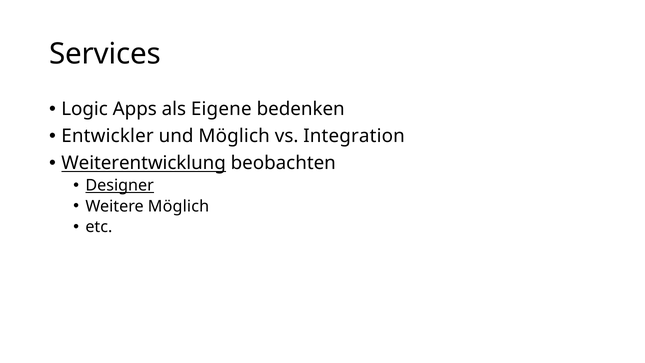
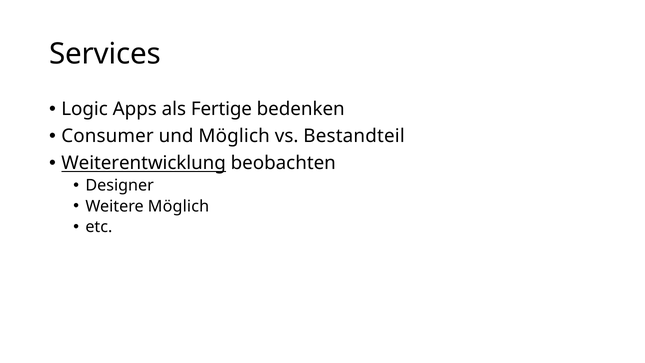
Eigene: Eigene -> Fertige
Entwickler: Entwickler -> Consumer
Integration: Integration -> Bestandteil
Designer underline: present -> none
